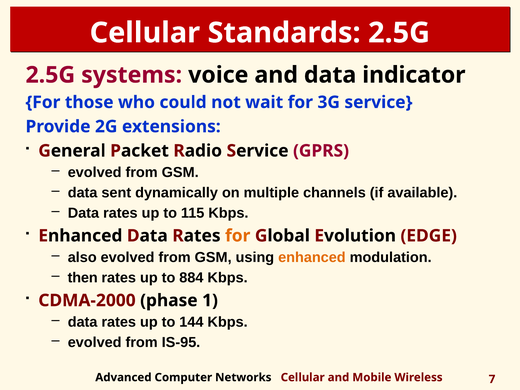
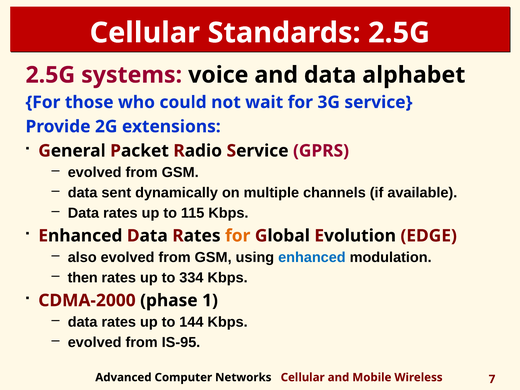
indicator: indicator -> alphabet
enhanced at (312, 258) colour: orange -> blue
884: 884 -> 334
